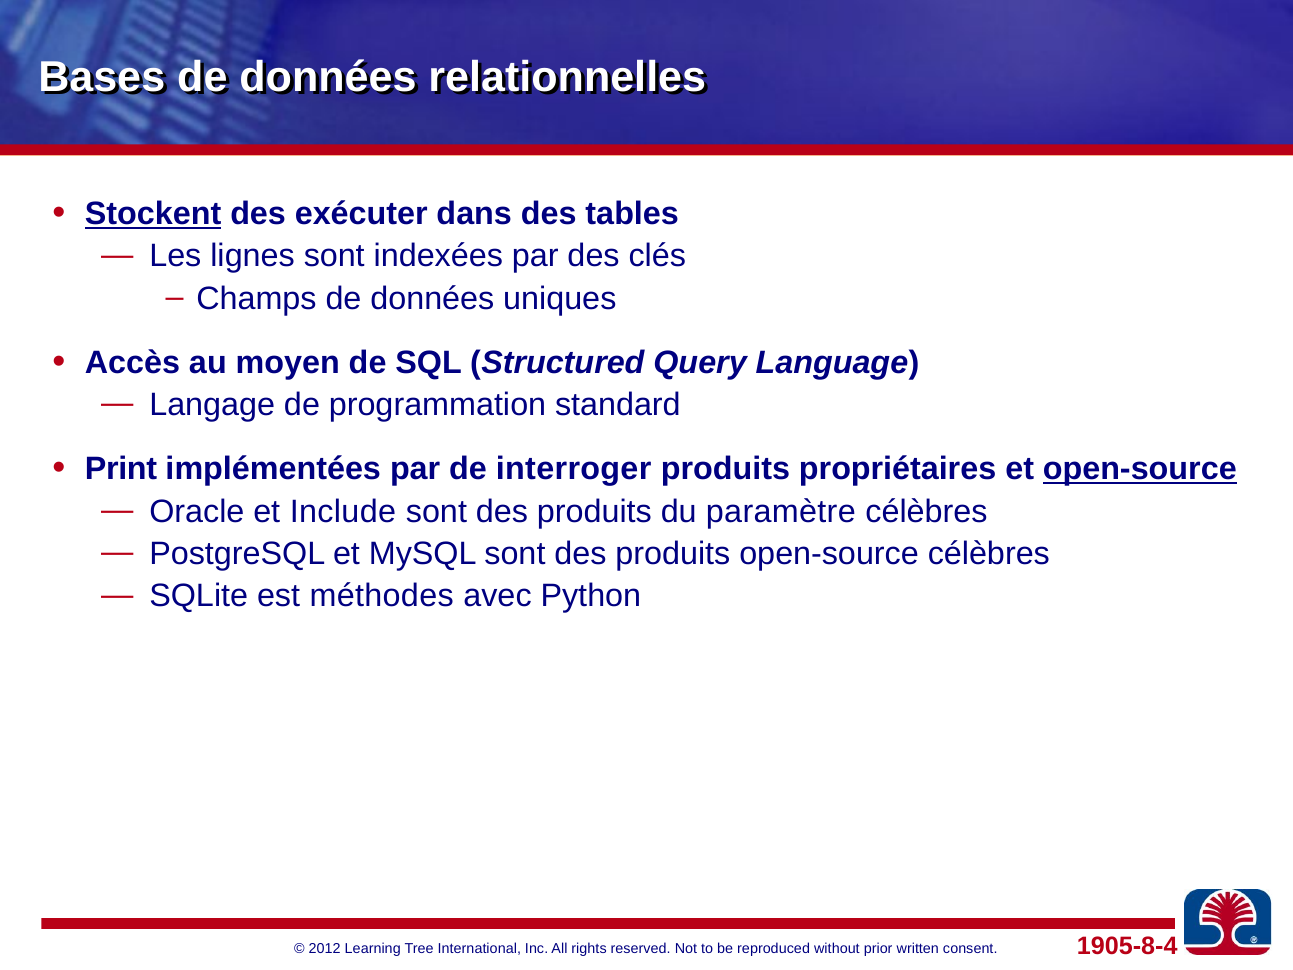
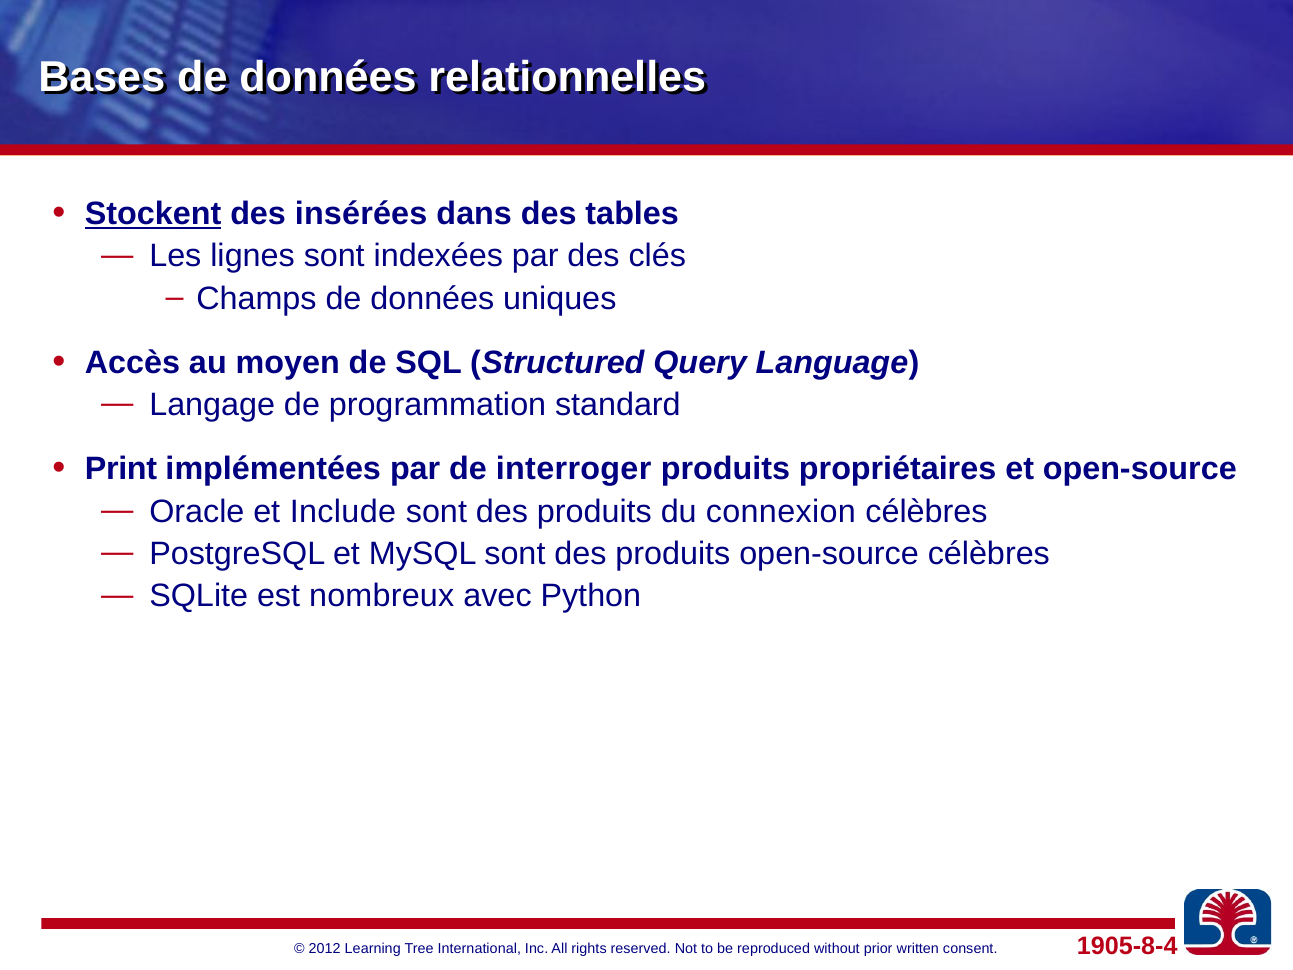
exécuter: exécuter -> insérées
open-source at (1140, 469) underline: present -> none
paramètre: paramètre -> connexion
méthodes: méthodes -> nombreux
